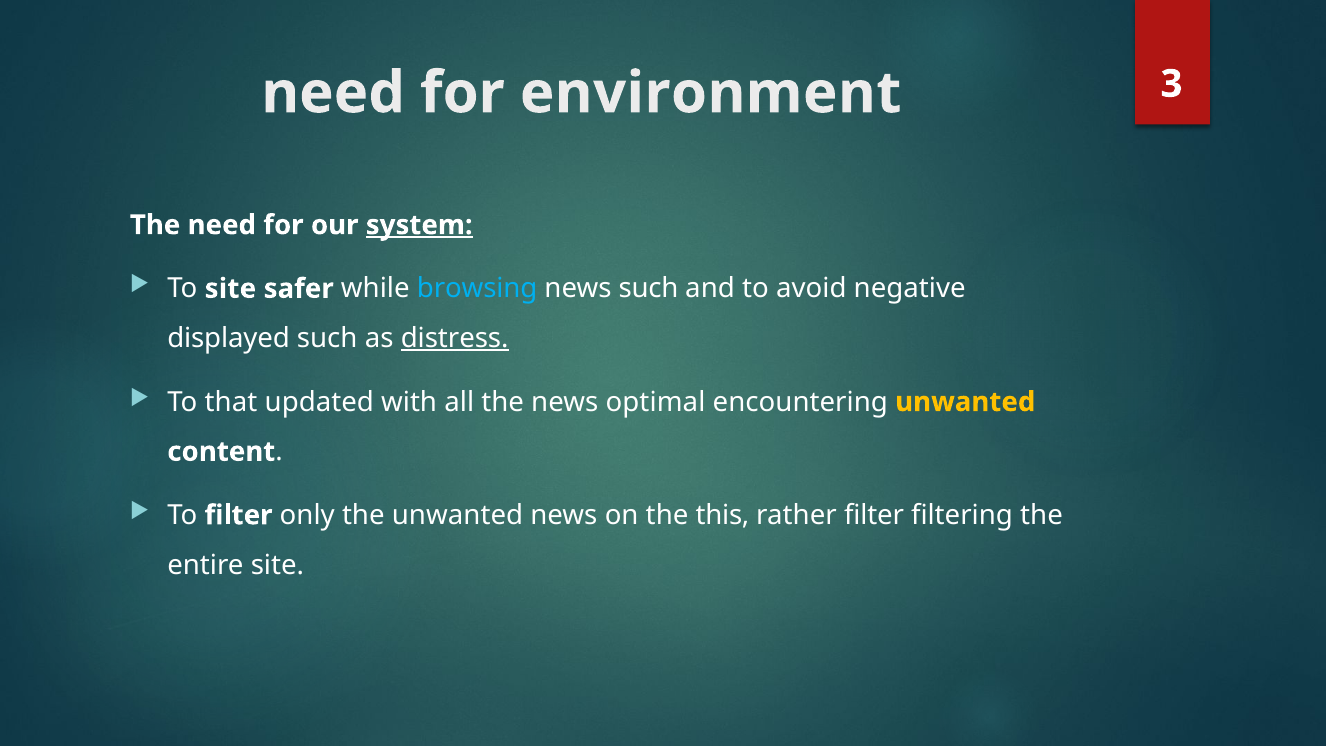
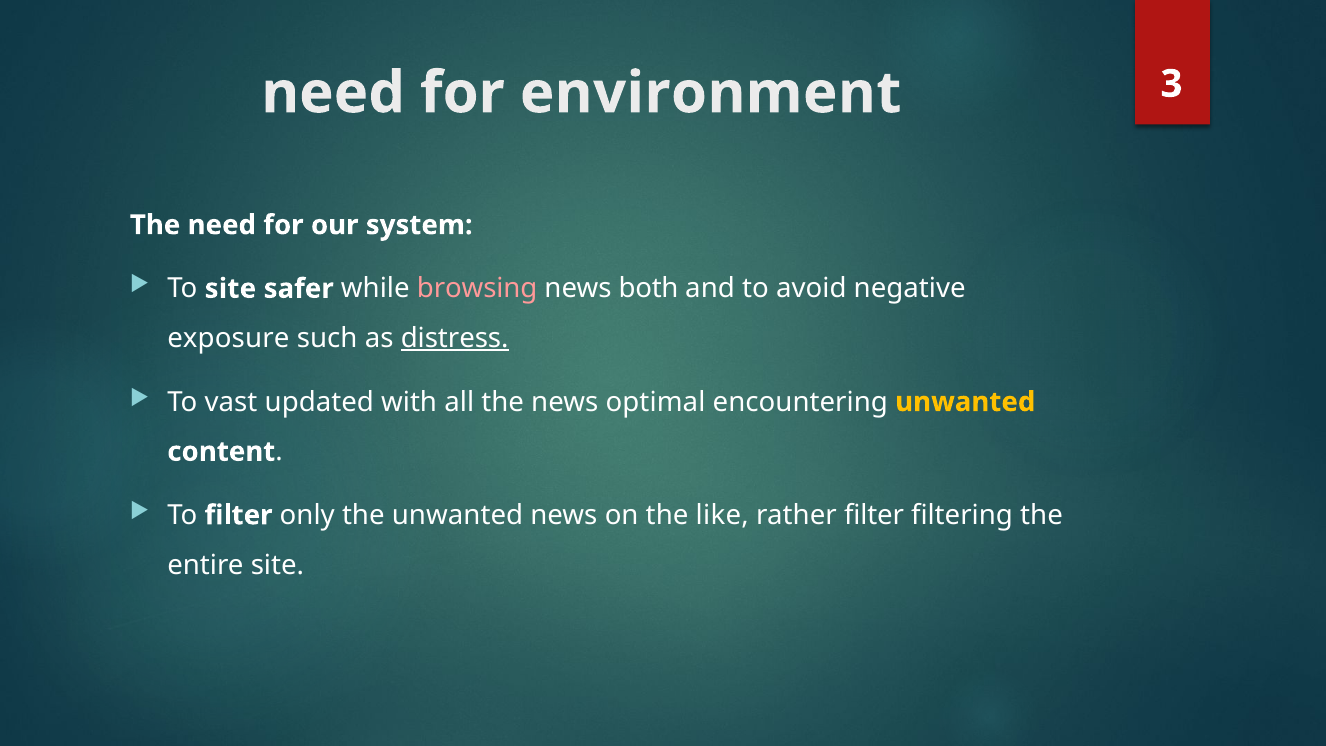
system underline: present -> none
browsing colour: light blue -> pink
news such: such -> both
displayed: displayed -> exposure
that: that -> vast
this: this -> like
